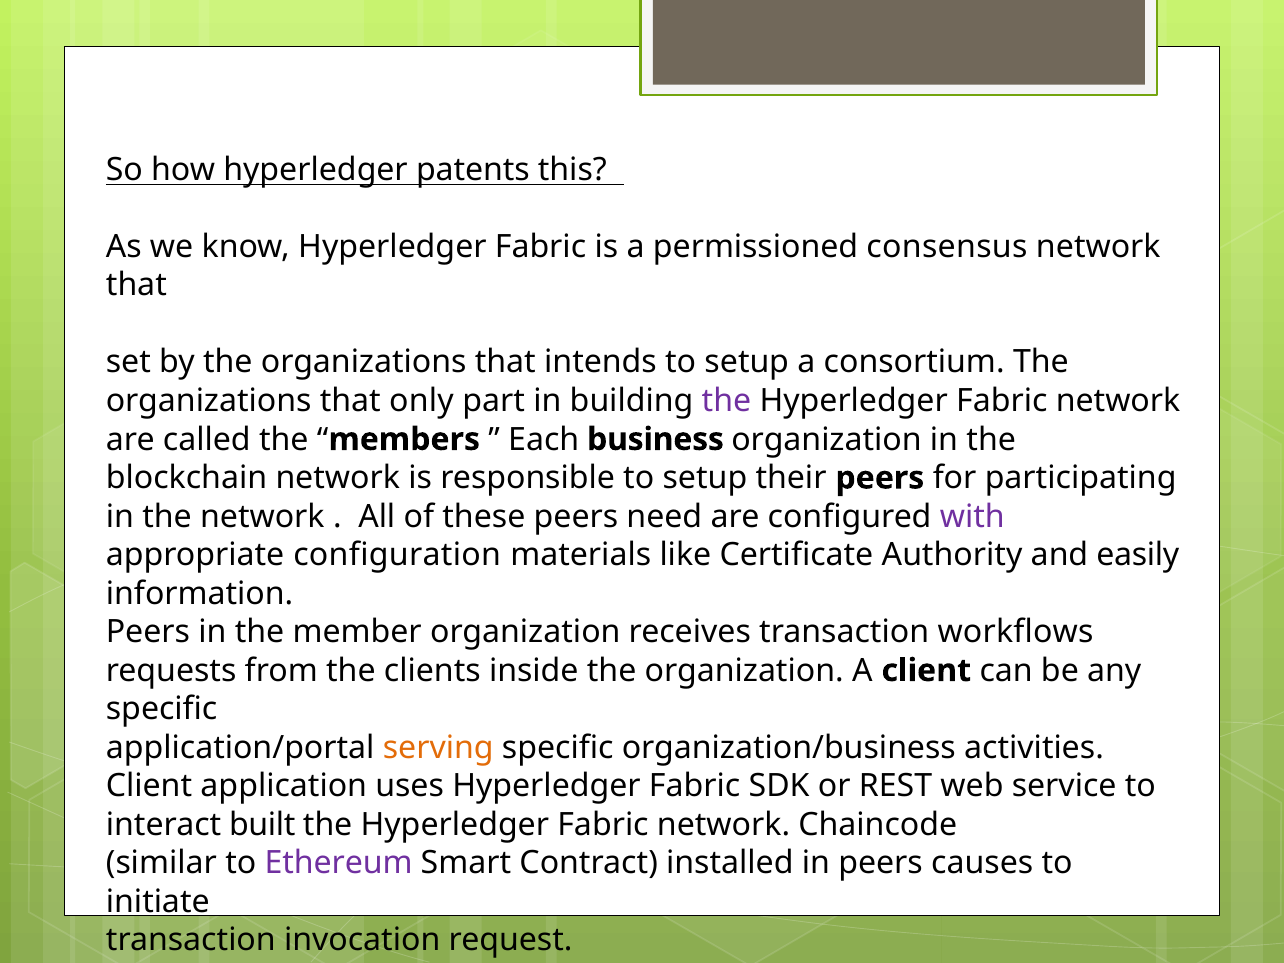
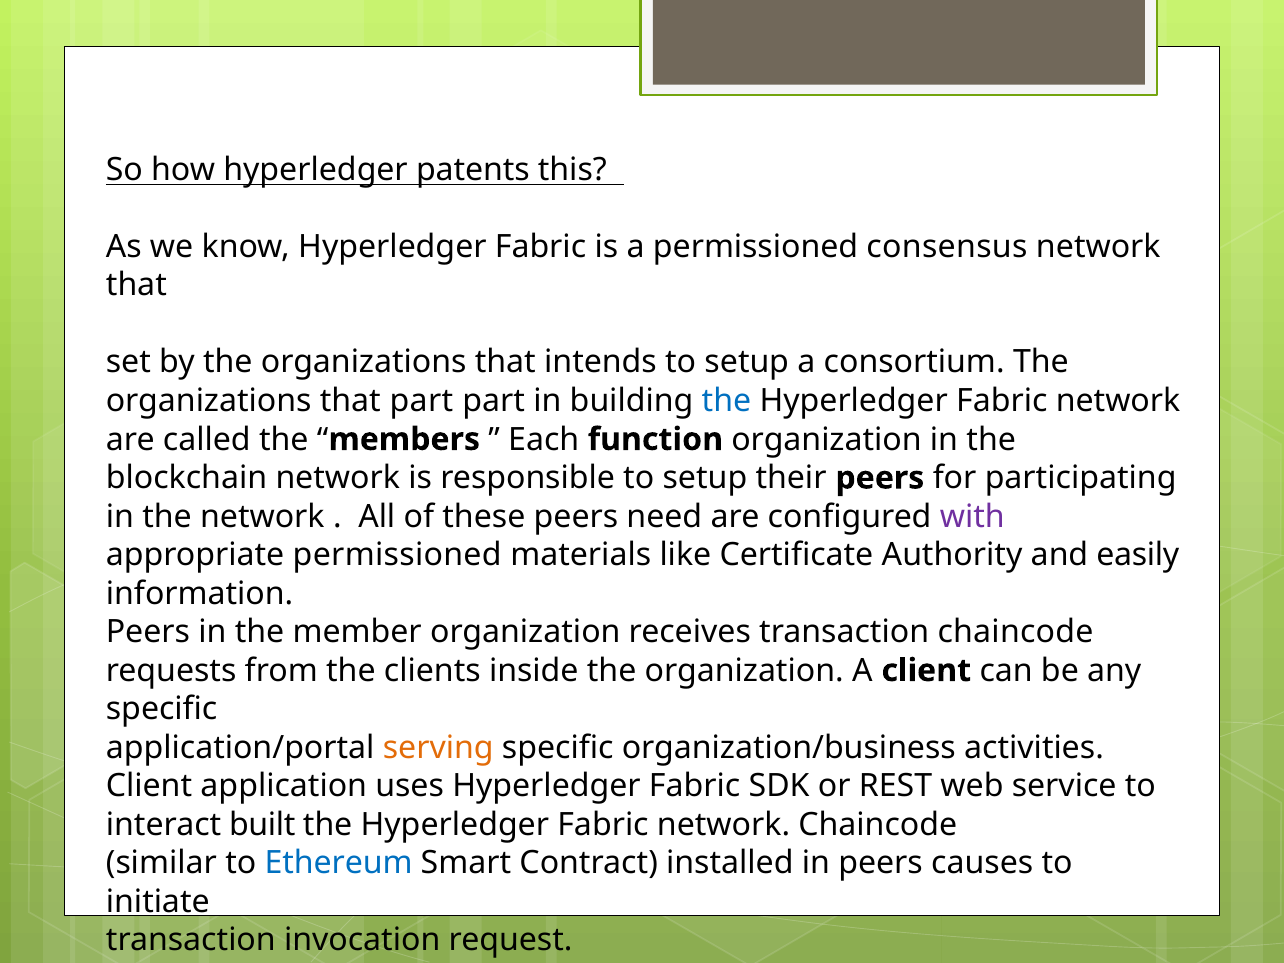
that only: only -> part
the at (726, 401) colour: purple -> blue
business: business -> function
appropriate configuration: configuration -> permissioned
transaction workflows: workflows -> chaincode
Ethereum colour: purple -> blue
